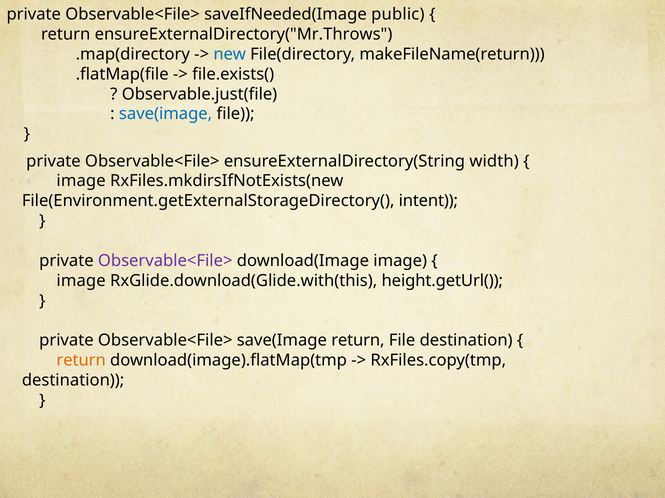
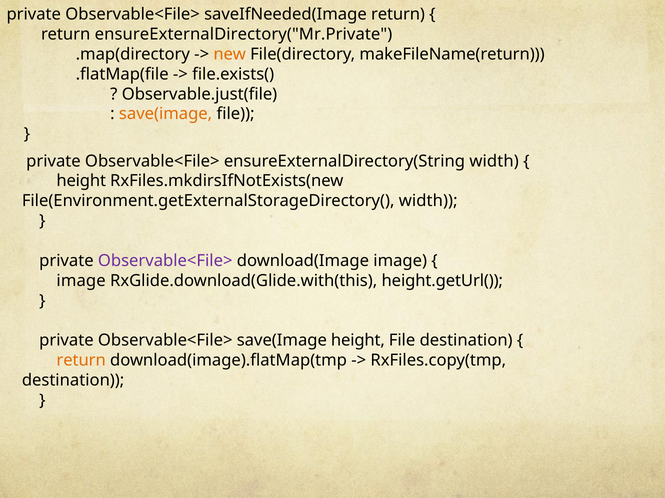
saveIfNeeded(Image public: public -> return
ensureExternalDirectory("Mr.Throws: ensureExternalDirectory("Mr.Throws -> ensureExternalDirectory("Mr.Private
new colour: blue -> orange
save(image at (166, 114) colour: blue -> orange
image at (81, 181): image -> height
File(Environment.getExternalStorageDirectory( intent: intent -> width
save(Image return: return -> height
